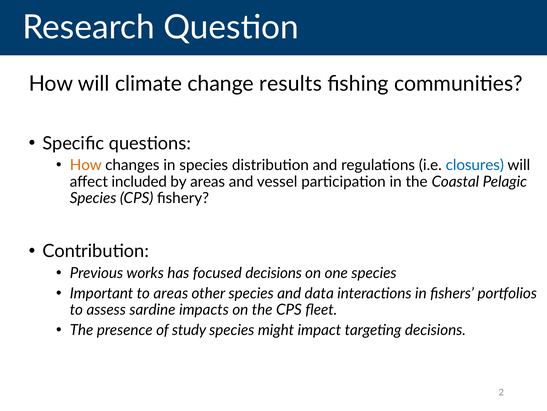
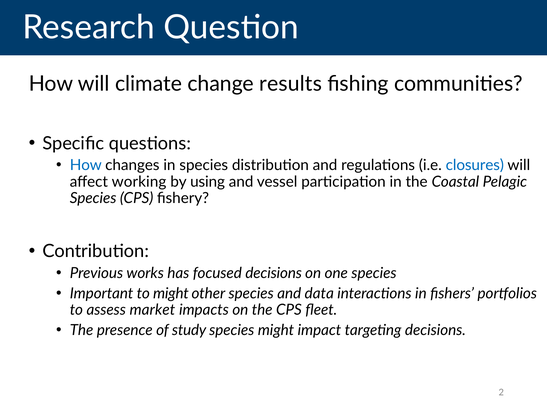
How at (86, 165) colour: orange -> blue
included: included -> working
by areas: areas -> using
to areas: areas -> might
sardine: sardine -> market
